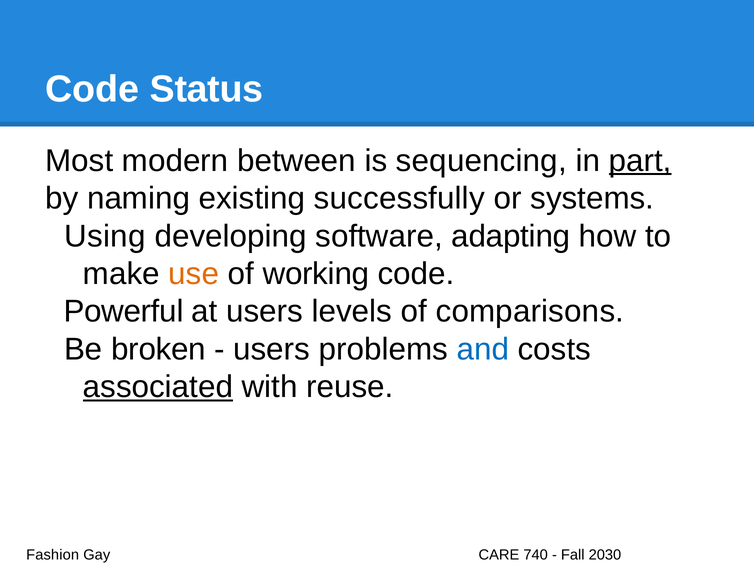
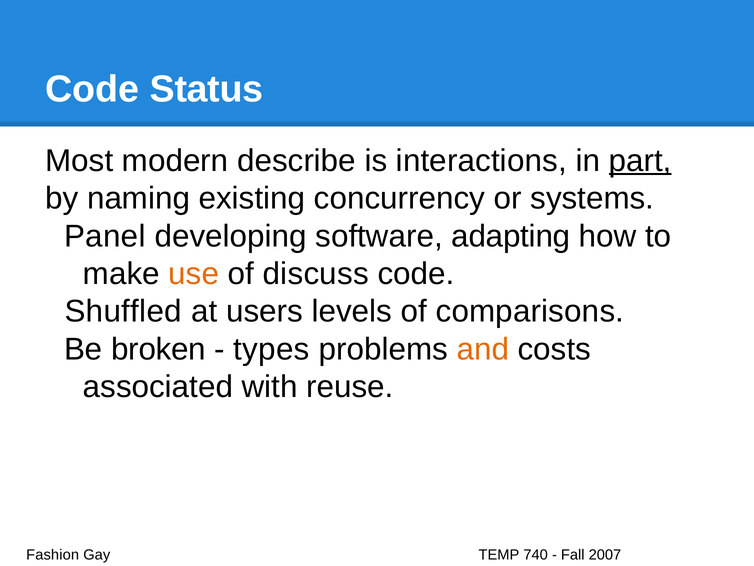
between: between -> describe
sequencing: sequencing -> interactions
successfully: successfully -> concurrency
Using: Using -> Panel
working: working -> discuss
Powerful: Powerful -> Shuffled
users at (272, 349): users -> types
and colour: blue -> orange
associated underline: present -> none
CARE: CARE -> TEMP
2030: 2030 -> 2007
